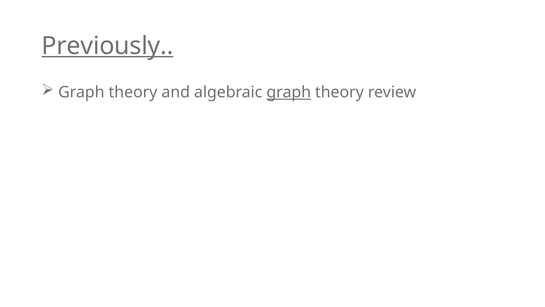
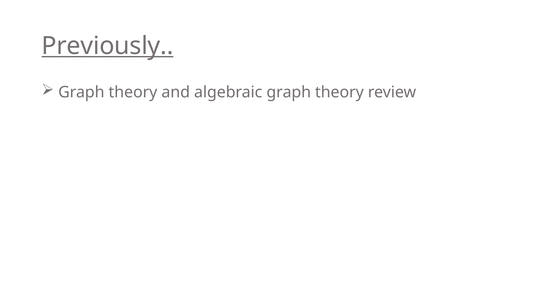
graph at (289, 92) underline: present -> none
